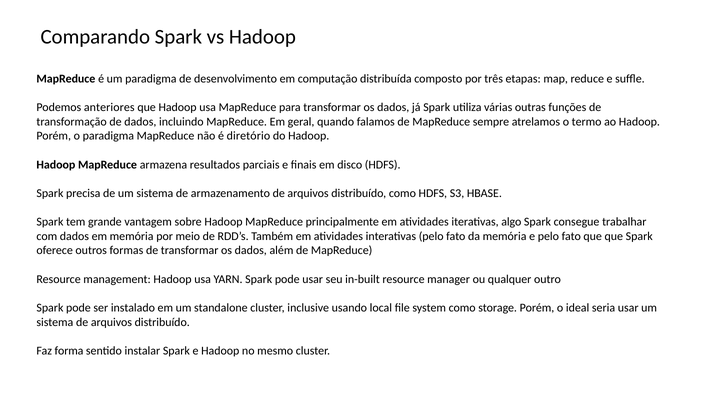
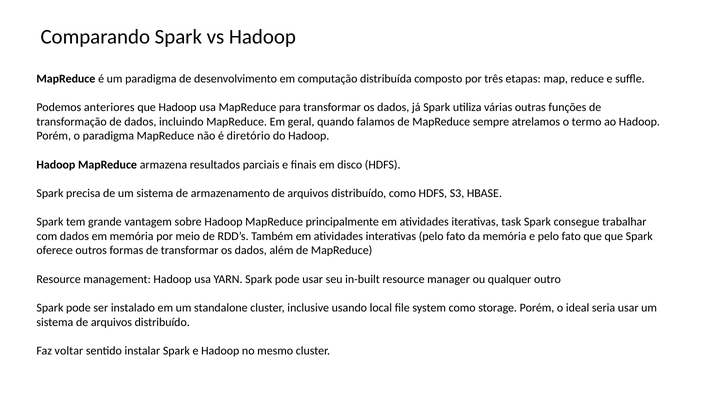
algo: algo -> task
forma: forma -> voltar
